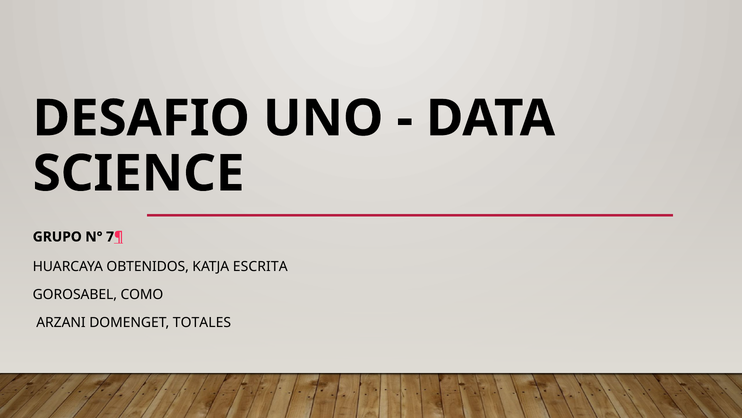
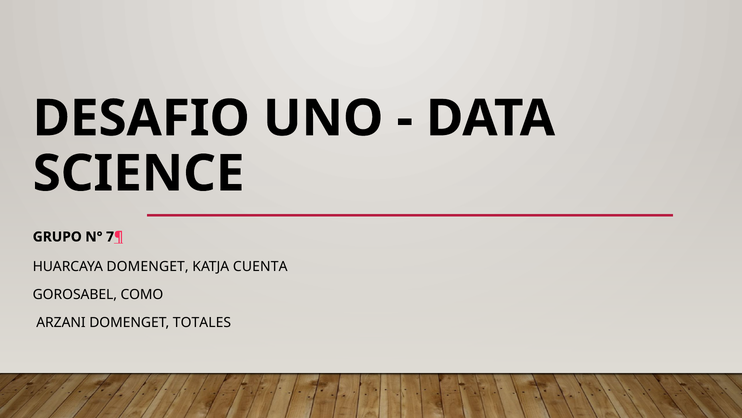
HUARCAYA OBTENIDOS: OBTENIDOS -> DOMENGET
ESCRITA: ESCRITA -> CUENTA
